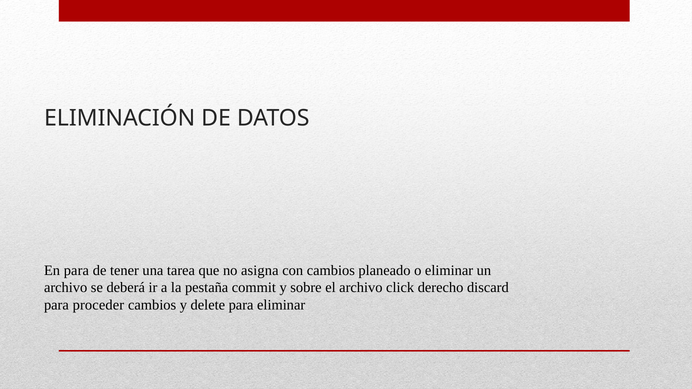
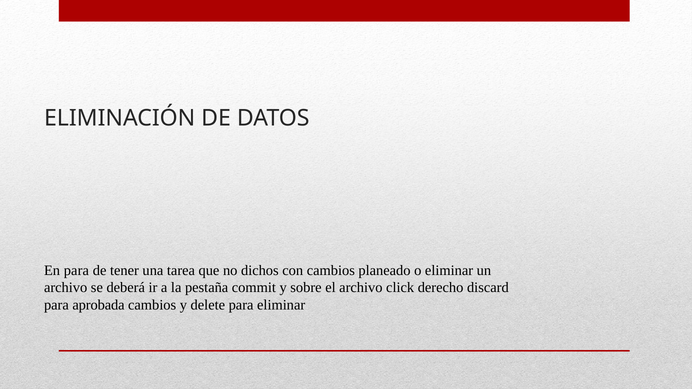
asigna: asigna -> dichos
proceder: proceder -> aprobada
